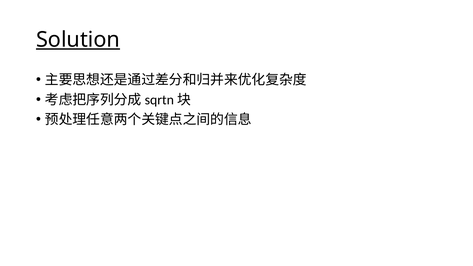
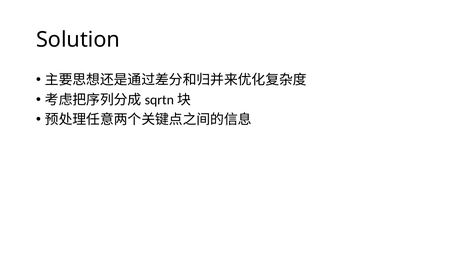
Solution underline: present -> none
